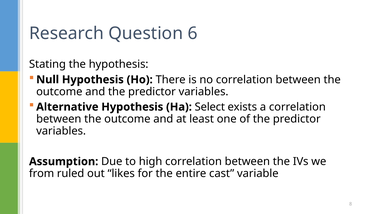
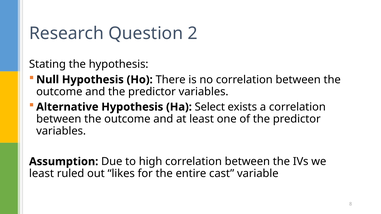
6: 6 -> 2
from at (42, 174): from -> least
